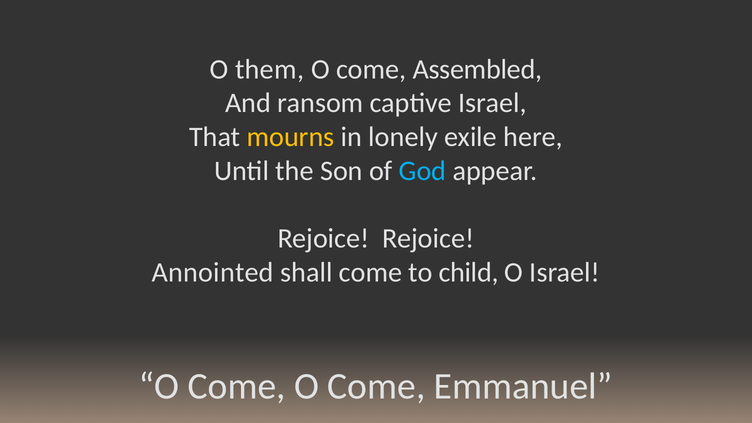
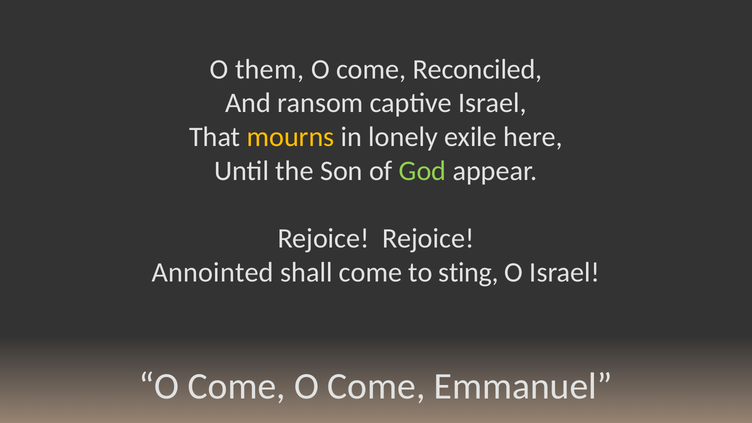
Assembled: Assembled -> Reconciled
God colour: light blue -> light green
child: child -> sting
